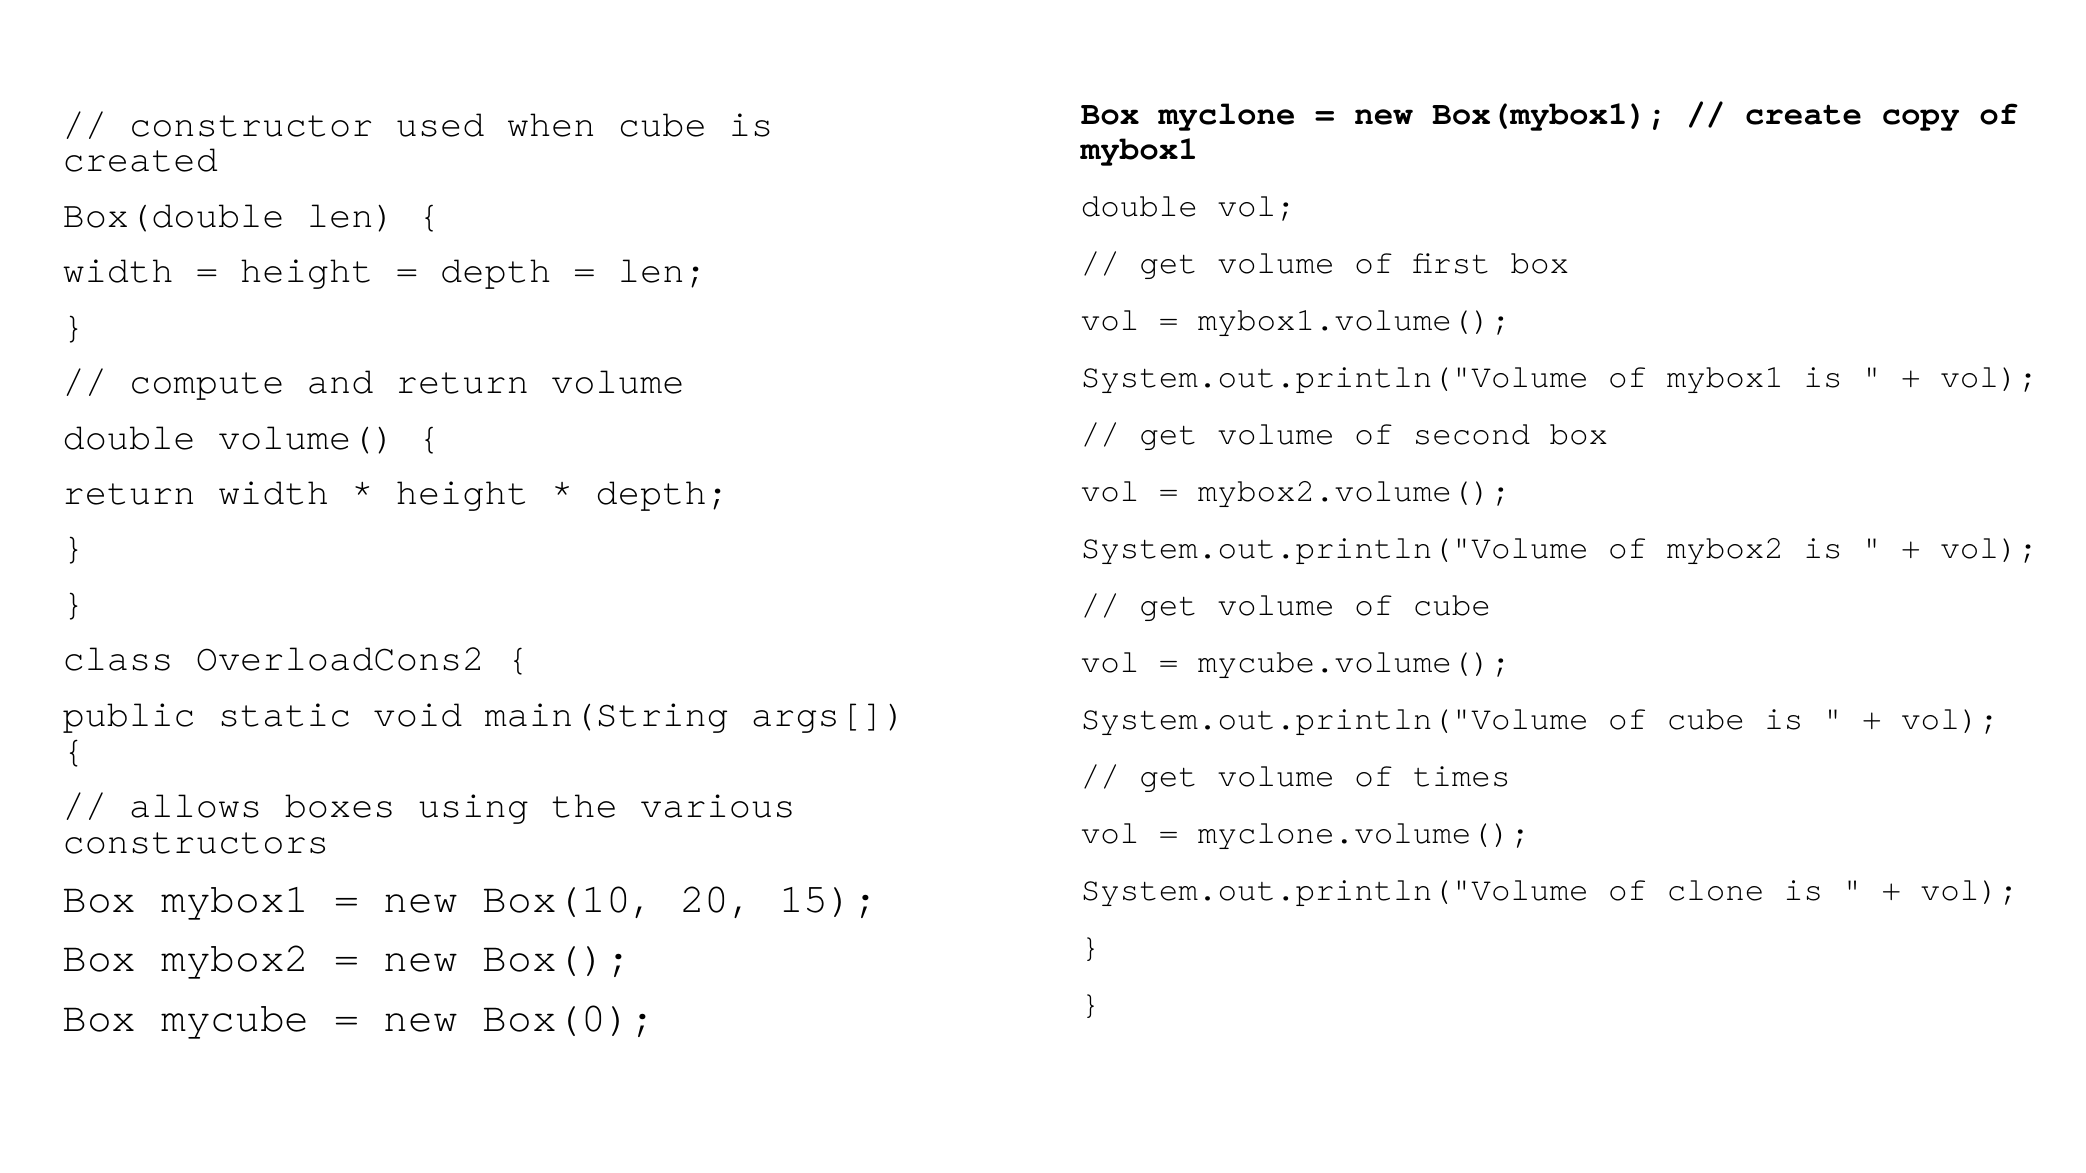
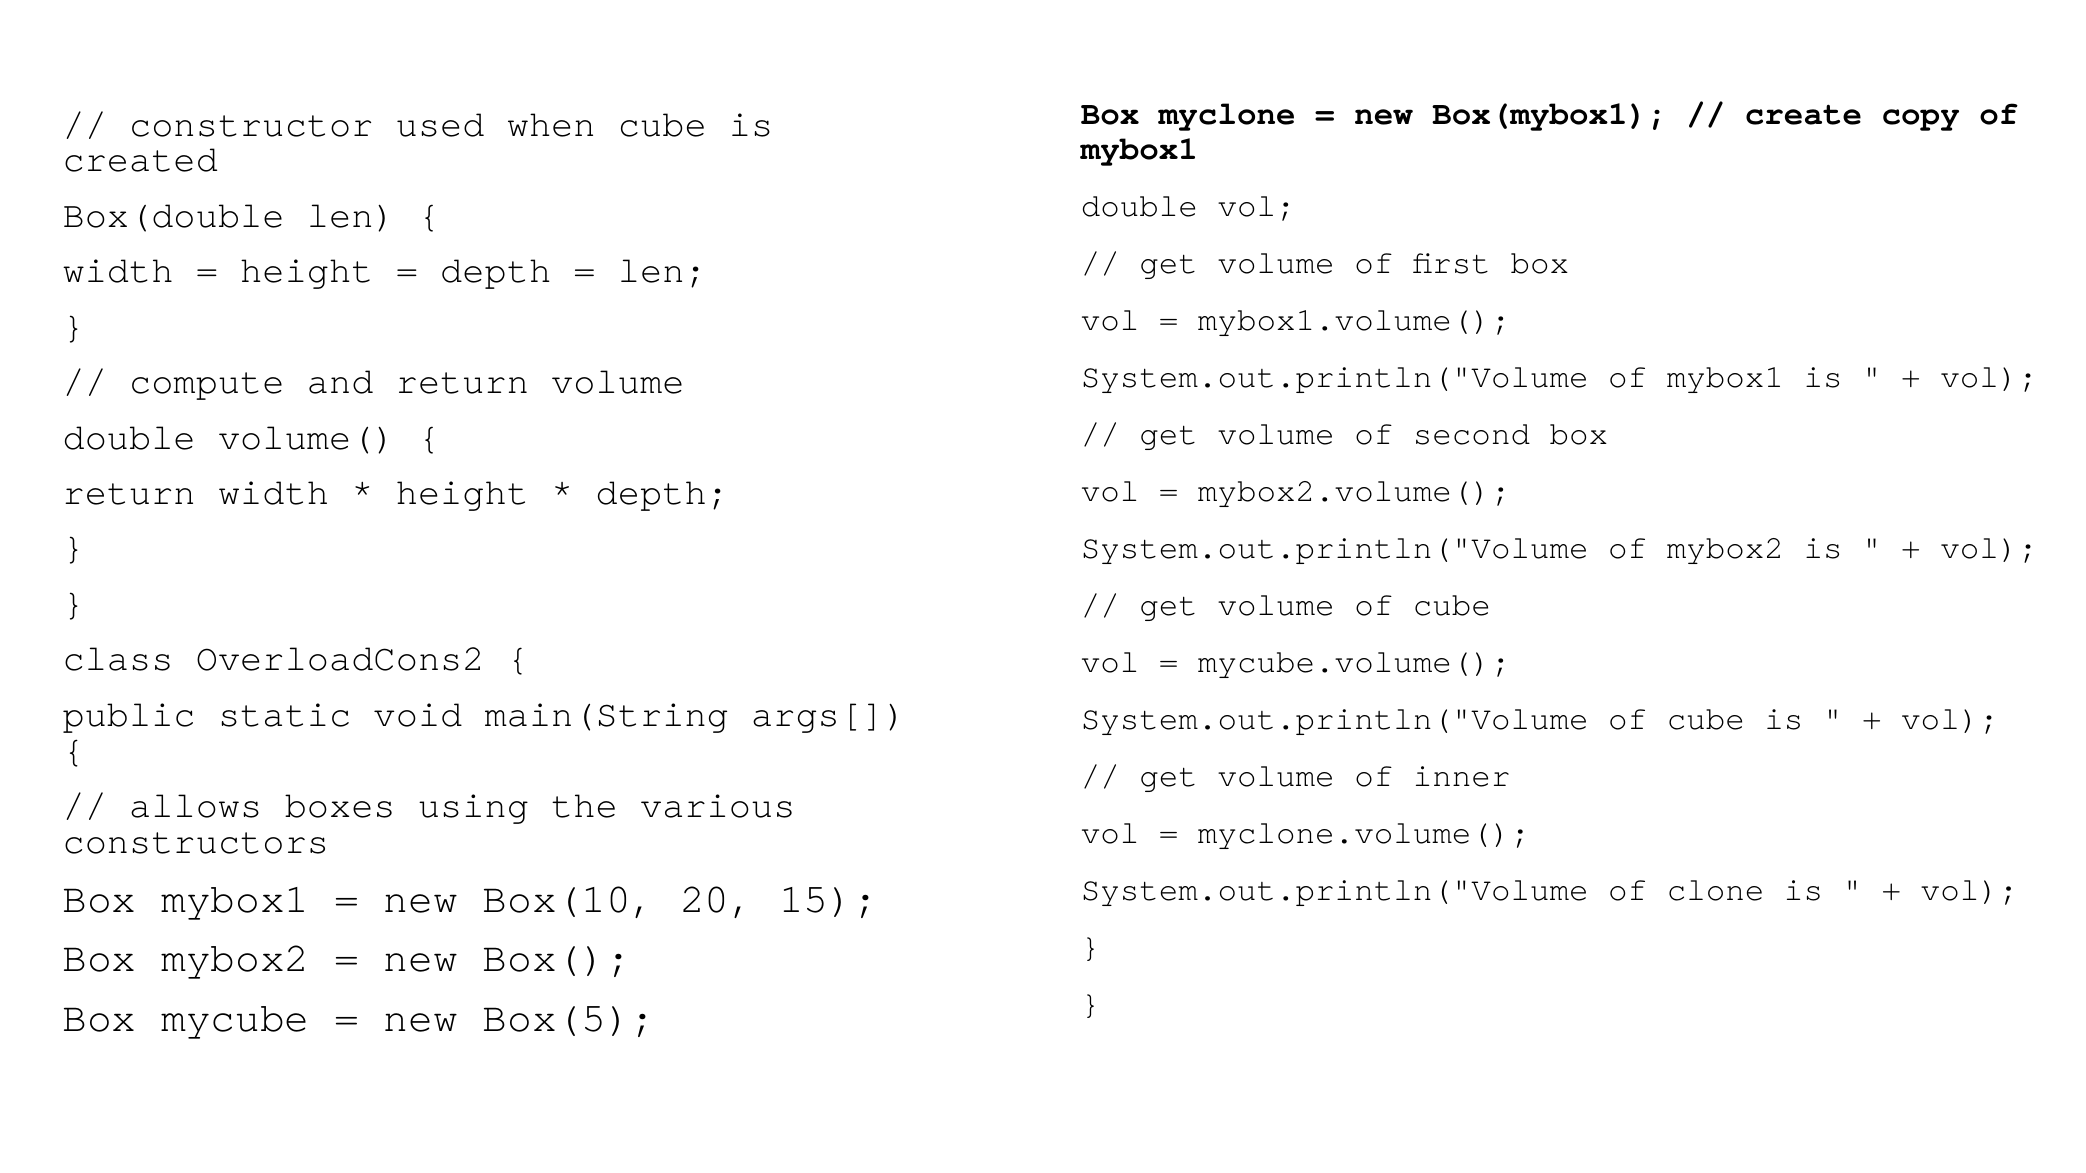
times: times -> inner
Box(0: Box(0 -> Box(5
